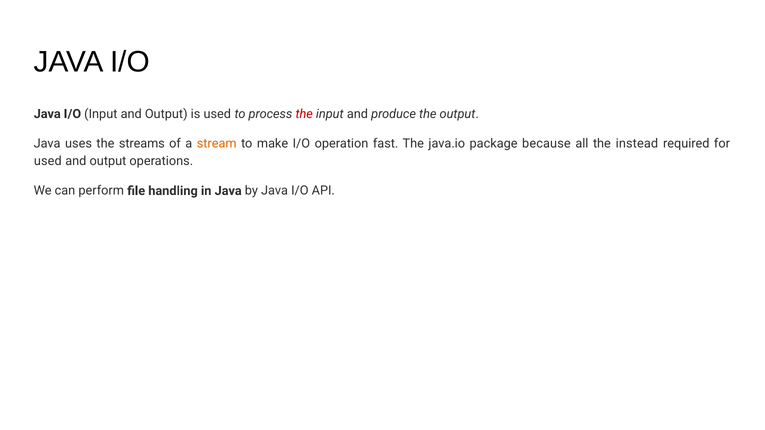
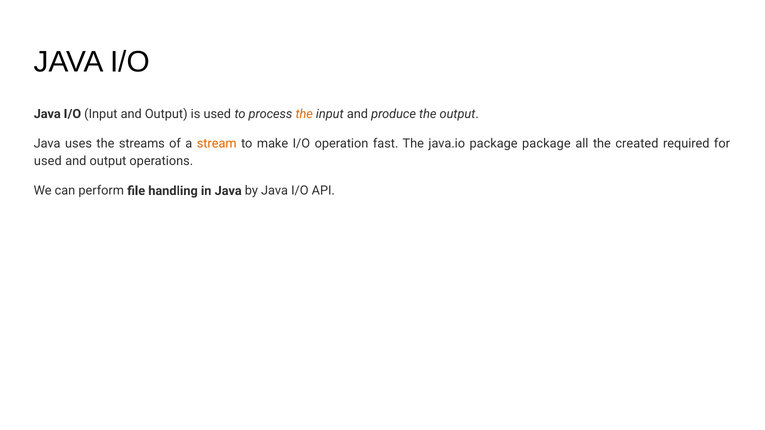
the at (304, 114) colour: red -> orange
package because: because -> package
instead: instead -> created
